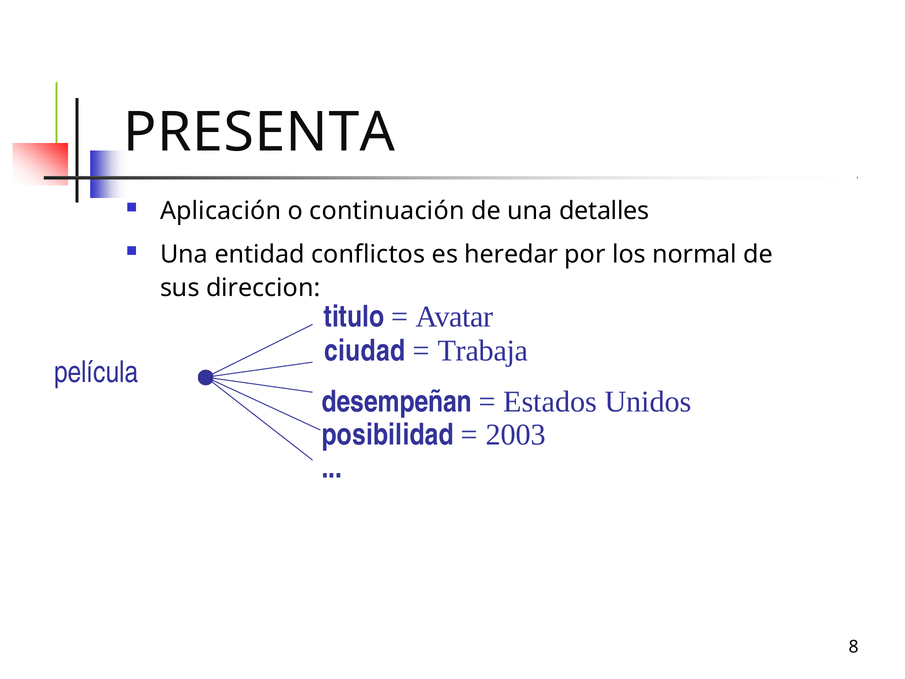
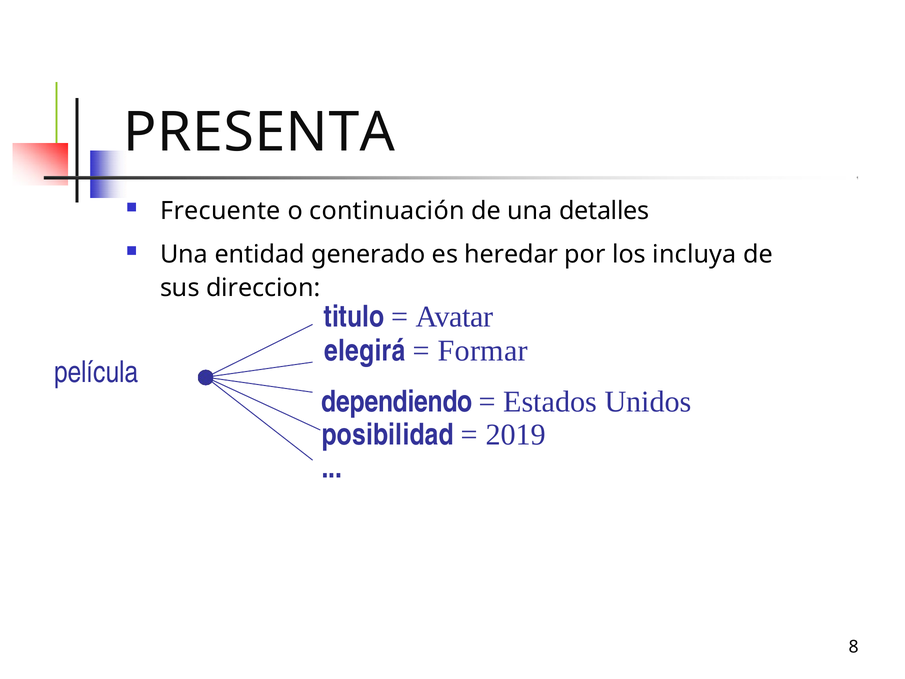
Aplicación: Aplicación -> Frecuente
conflictos: conflictos -> generado
normal: normal -> incluya
ciudad: ciudad -> elegirá
Trabaja: Trabaja -> Formar
desempeñan: desempeñan -> dependiendo
2003: 2003 -> 2019
